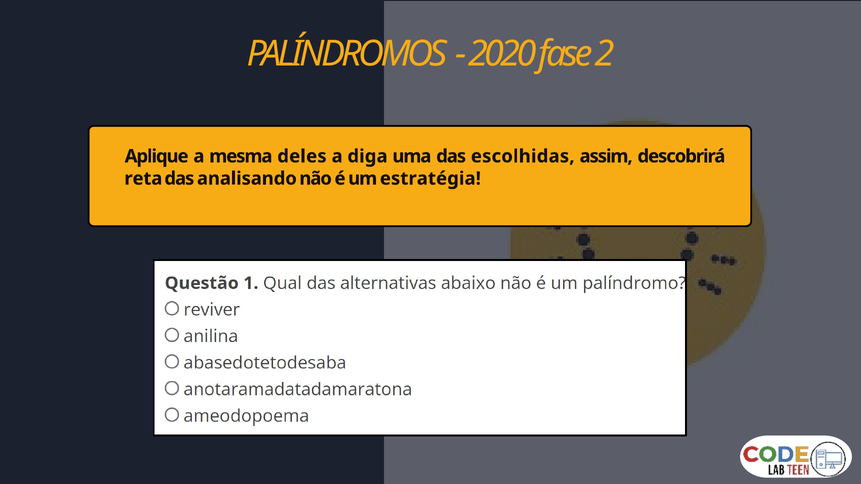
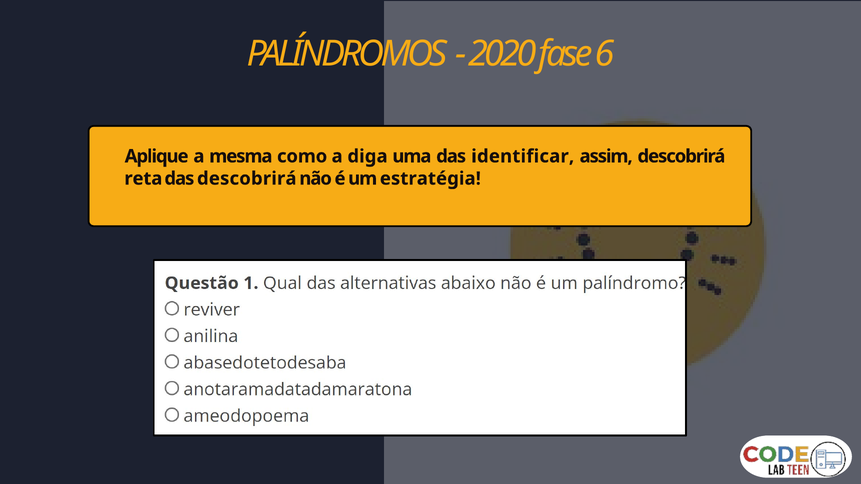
2: 2 -> 6
deles: deles -> como
escolhidas: escolhidas -> identificar
das analisando: analisando -> descobrirá
